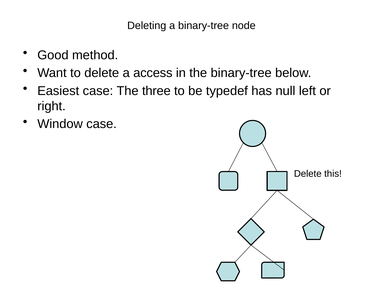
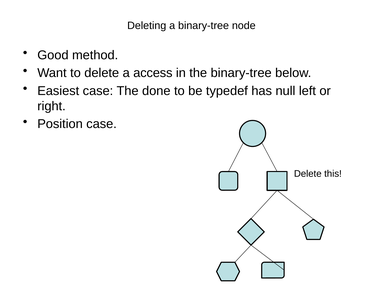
three: three -> done
Window: Window -> Position
